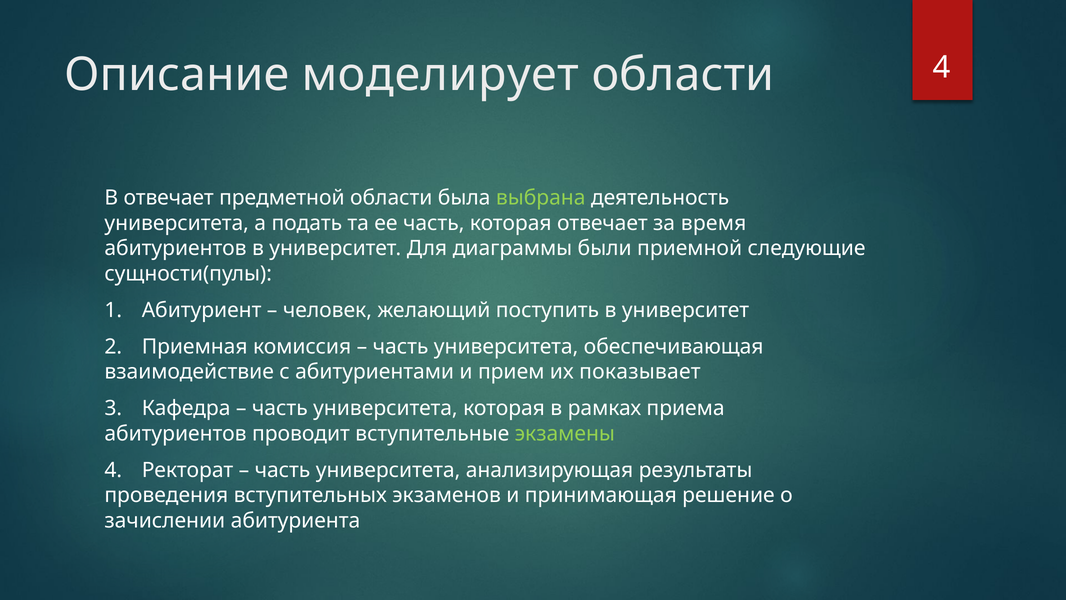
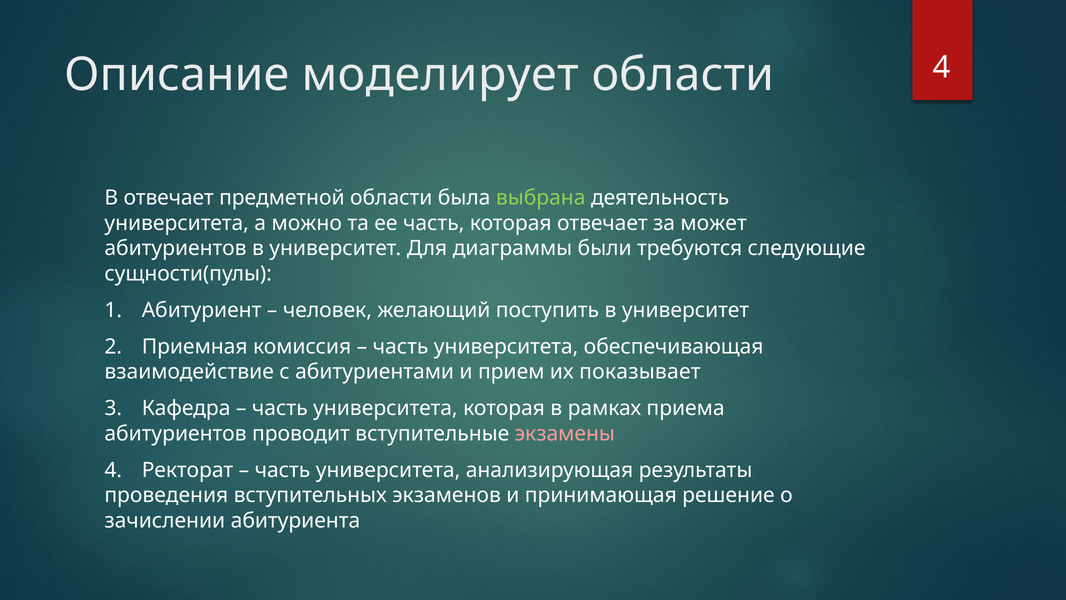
подать: подать -> можно
время: время -> может
приемной: приемной -> требуются
экзамены colour: light green -> pink
